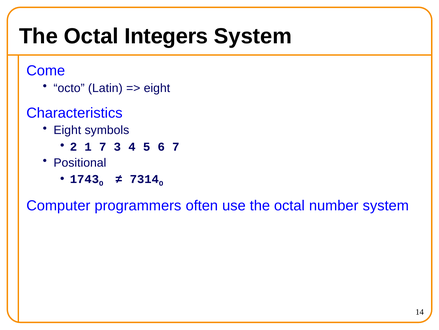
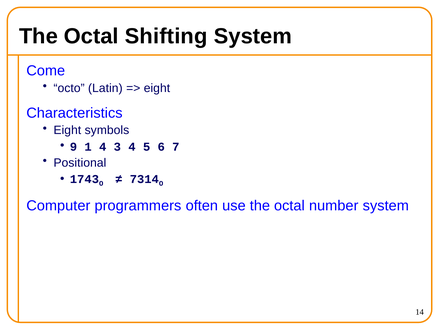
Integers: Integers -> Shifting
2: 2 -> 9
1 7: 7 -> 4
